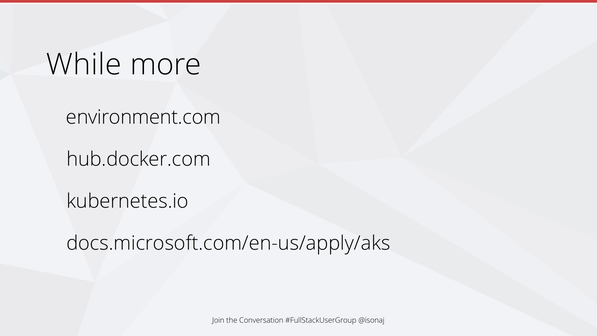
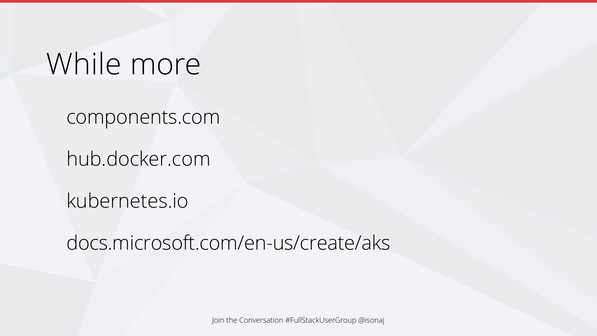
environment.com: environment.com -> components.com
docs.microsoft.com/en-us/apply/aks: docs.microsoft.com/en-us/apply/aks -> docs.microsoft.com/en-us/create/aks
